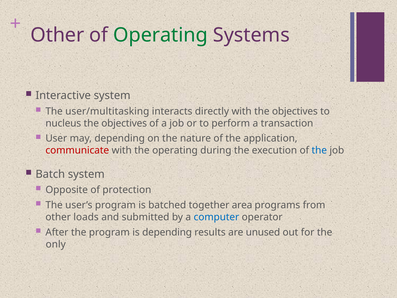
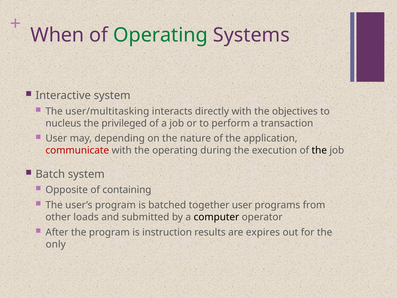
Other at (57, 35): Other -> When
objectives at (124, 123): objectives -> privileged
the at (319, 150) colour: blue -> black
protection: protection -> containing
together area: area -> user
computer colour: blue -> black
is depending: depending -> instruction
unused: unused -> expires
